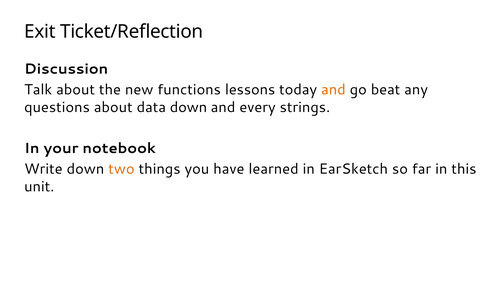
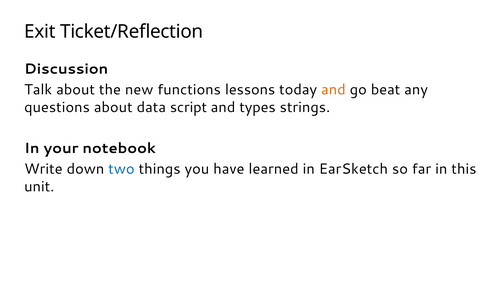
data down: down -> script
every: every -> types
two colour: orange -> blue
